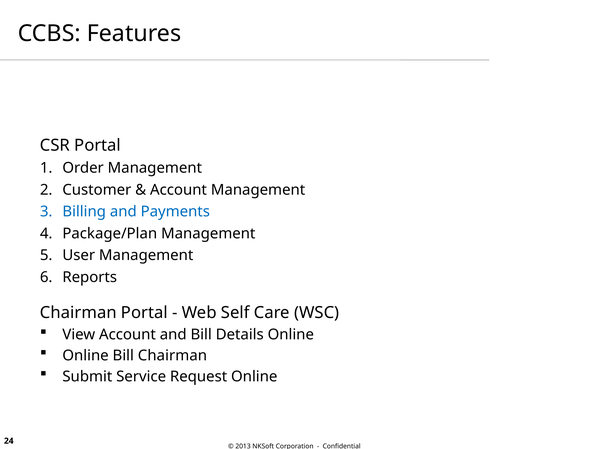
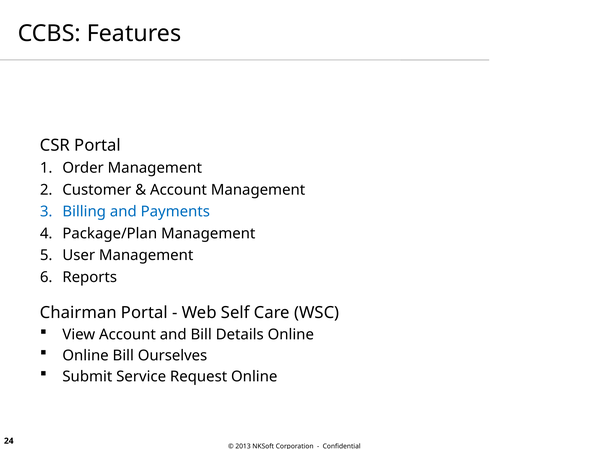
Bill Chairman: Chairman -> Ourselves
